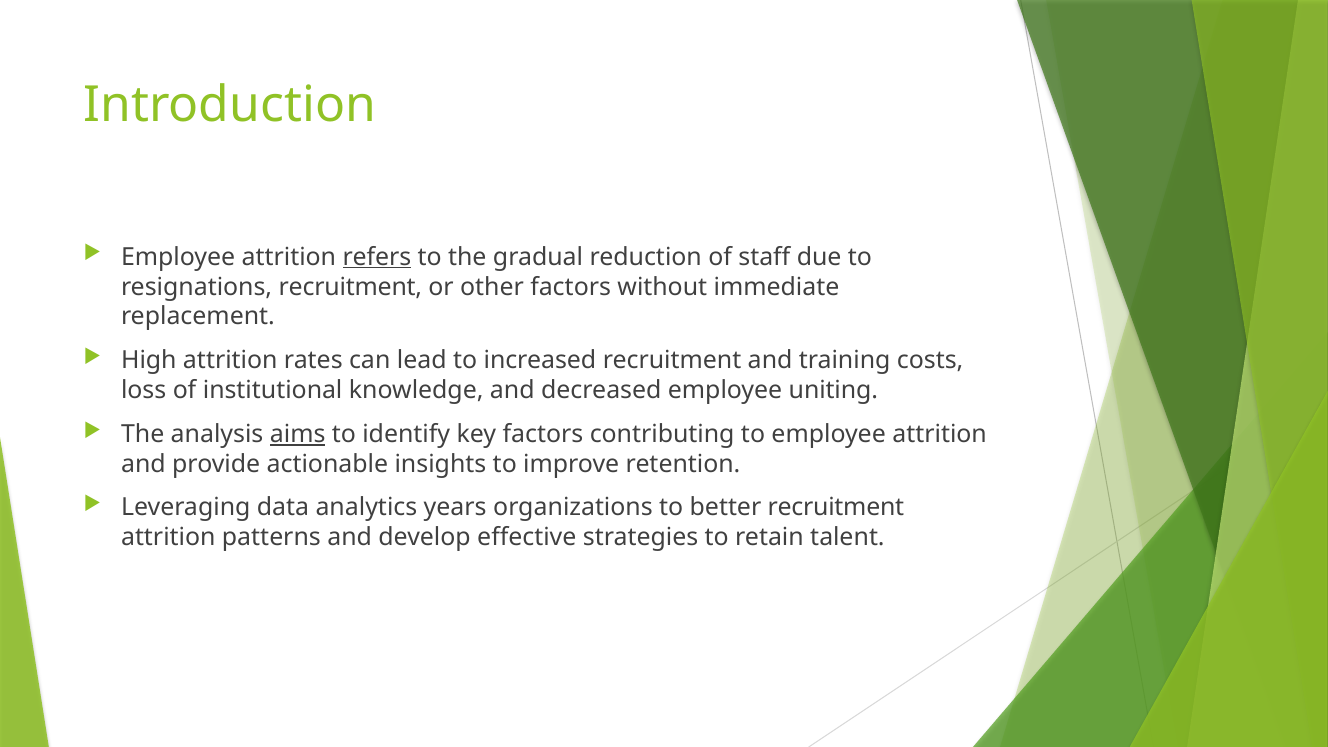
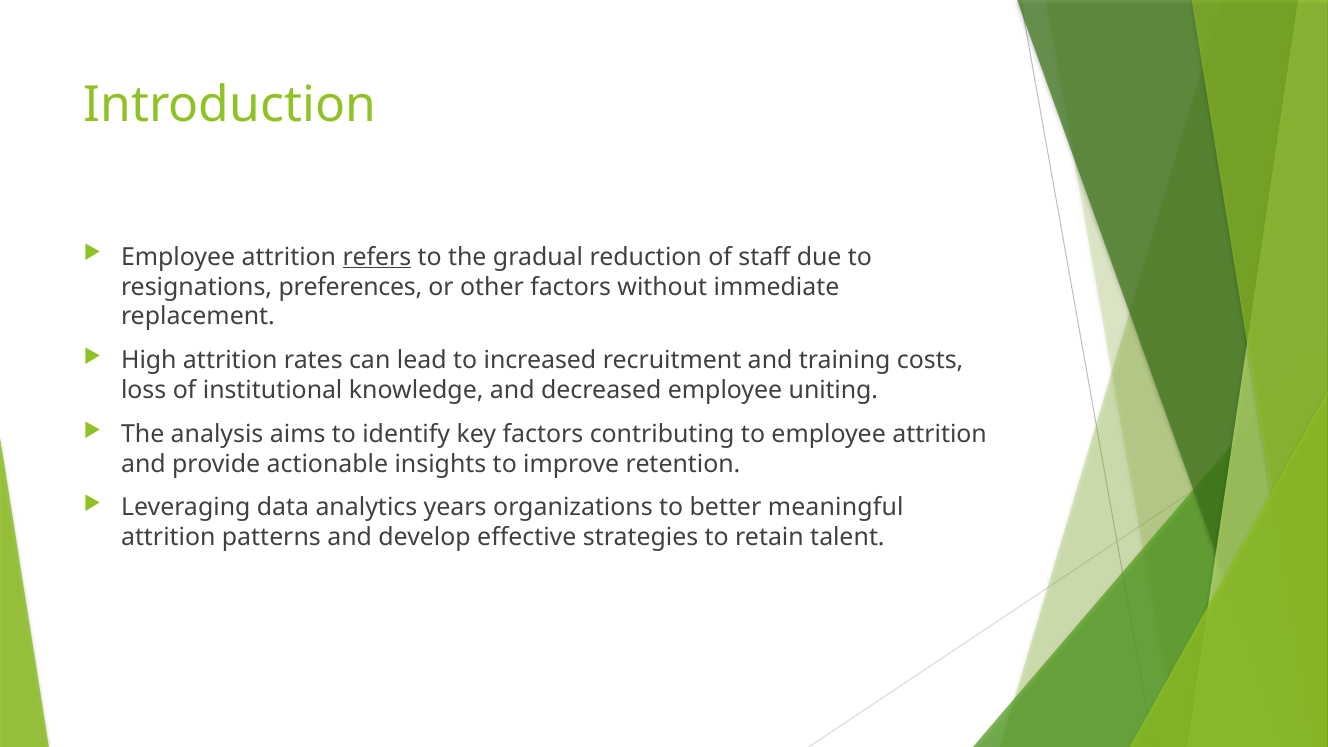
resignations recruitment: recruitment -> preferences
aims underline: present -> none
better recruitment: recruitment -> meaningful
